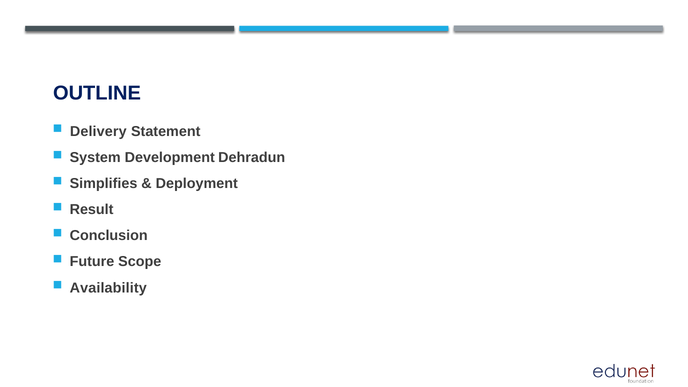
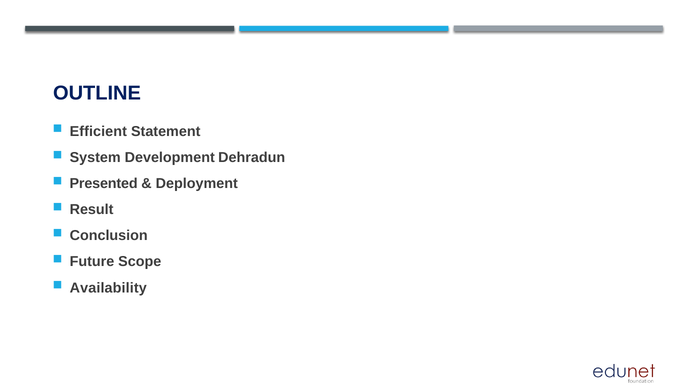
Delivery: Delivery -> Efficient
Simplifies: Simplifies -> Presented
